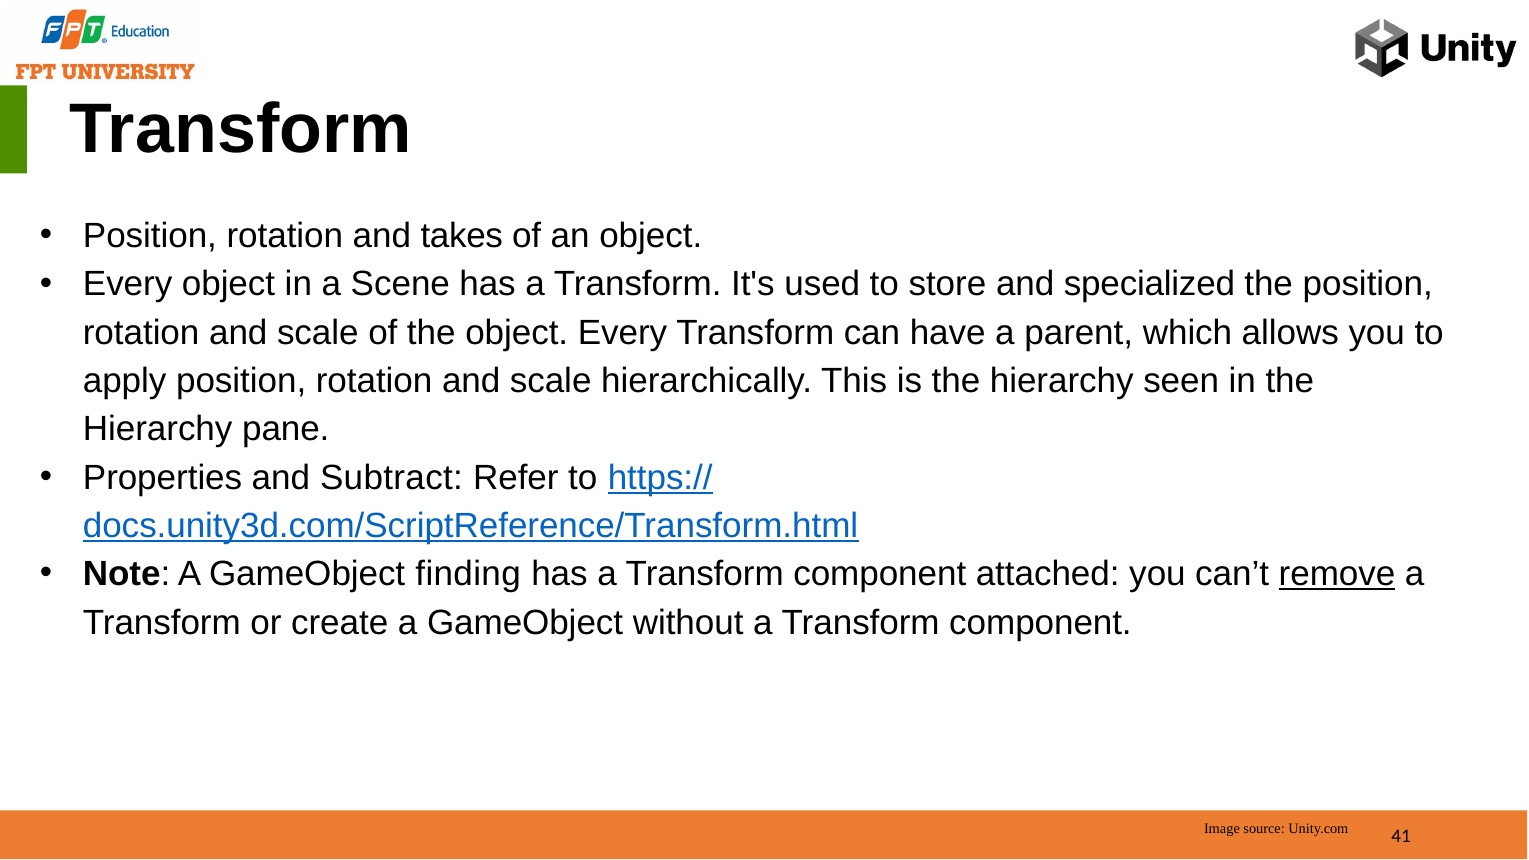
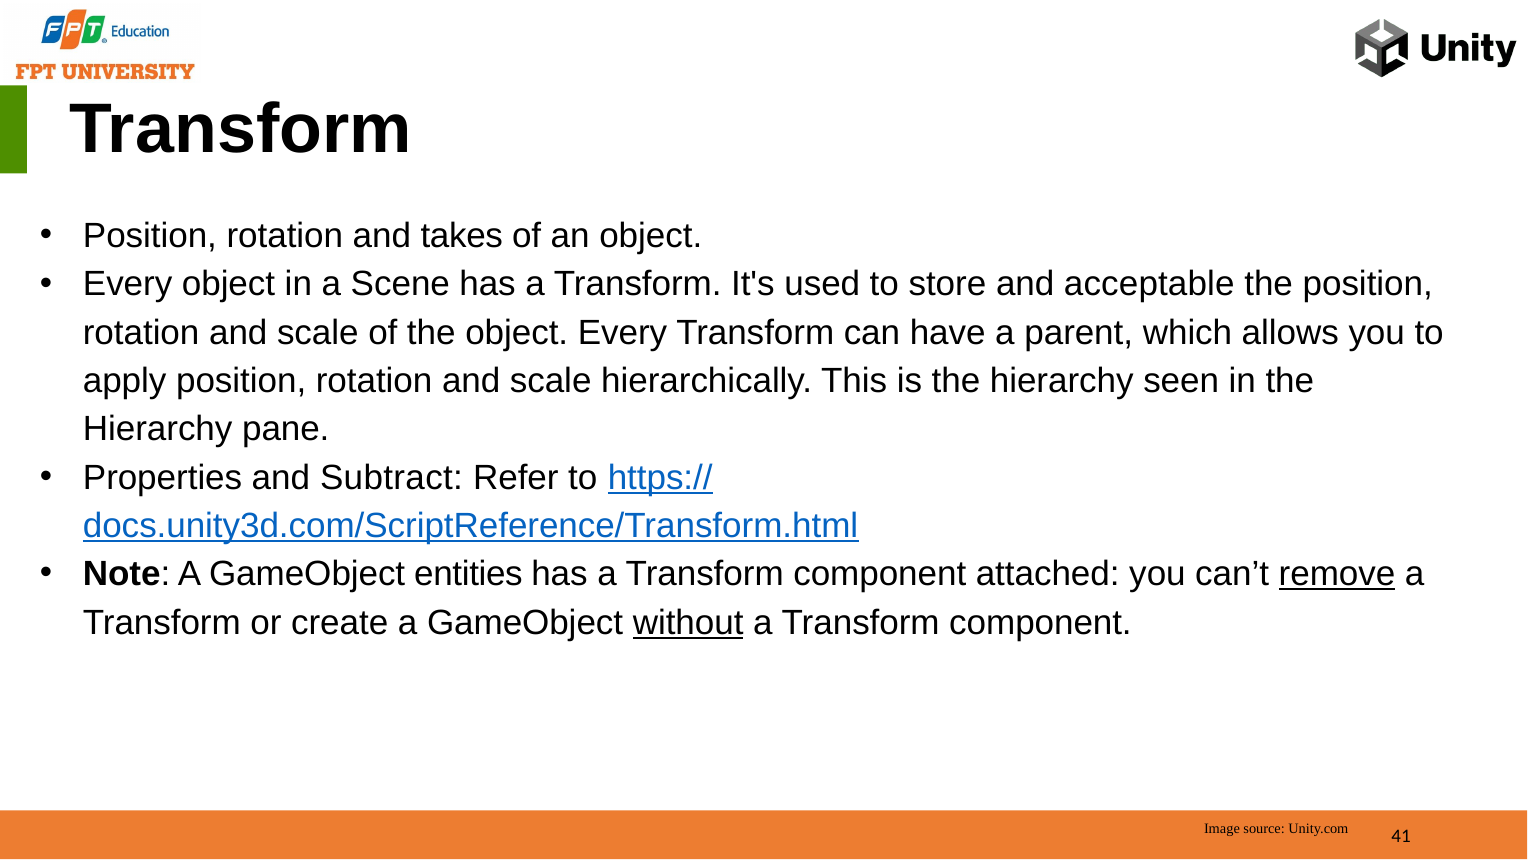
specialized: specialized -> acceptable
finding: finding -> entities
without underline: none -> present
